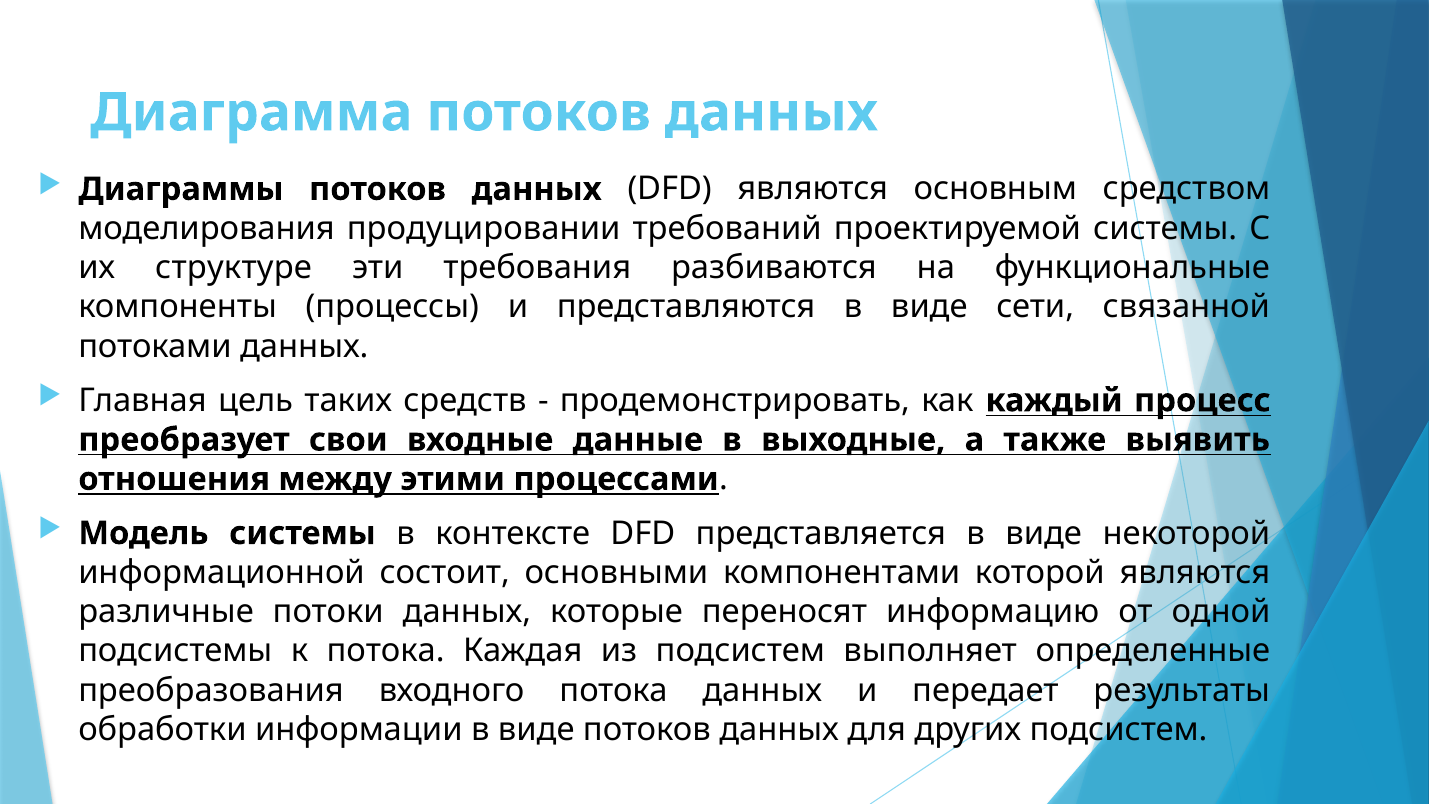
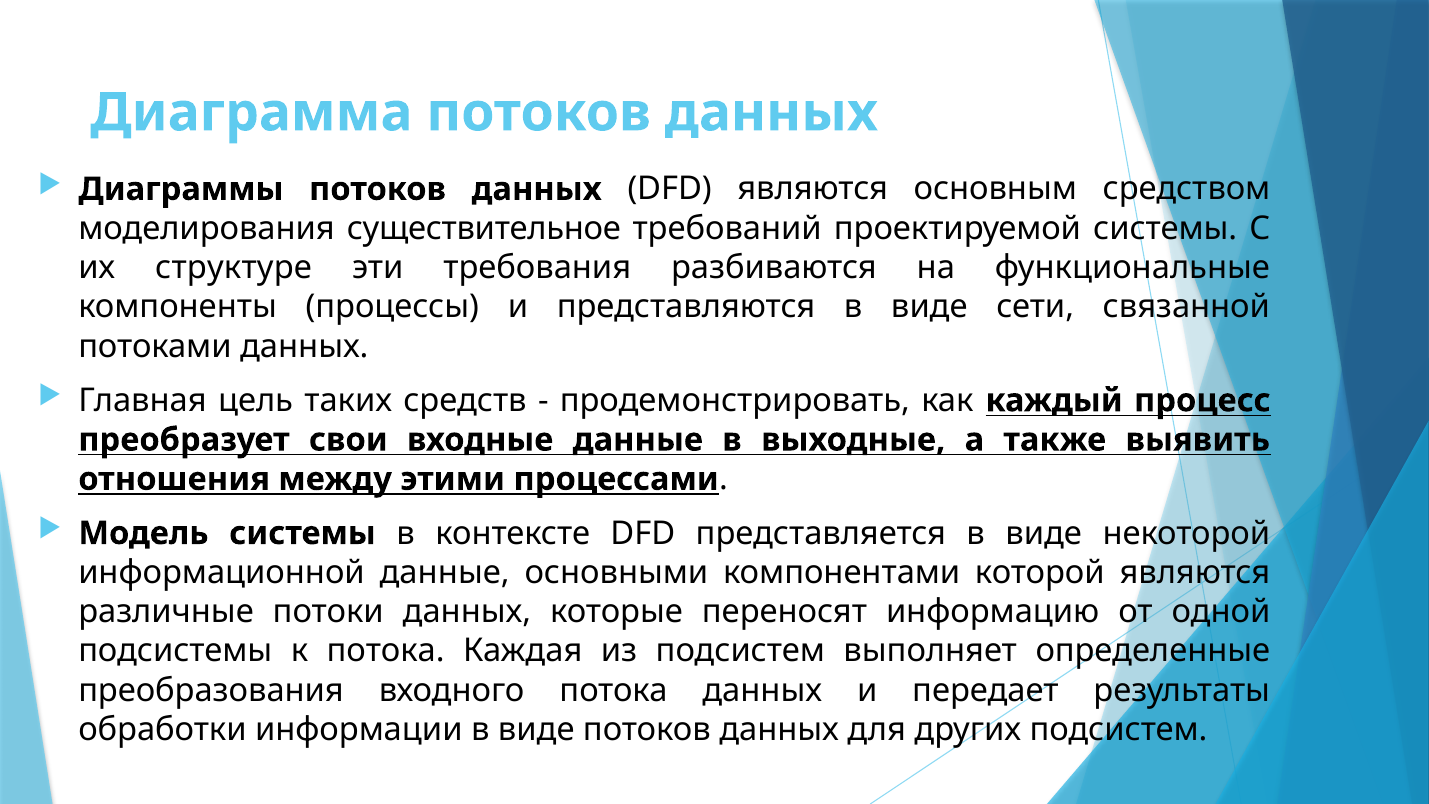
продуцировании: продуцировании -> существительное
информационной состоит: состоит -> данные
